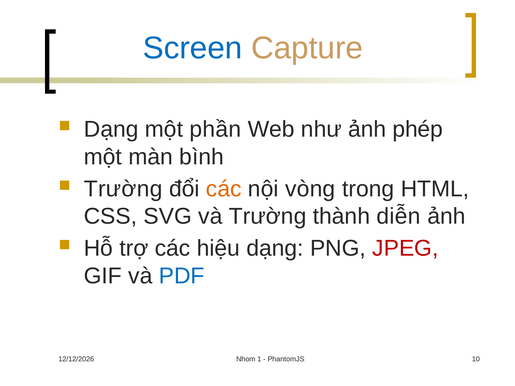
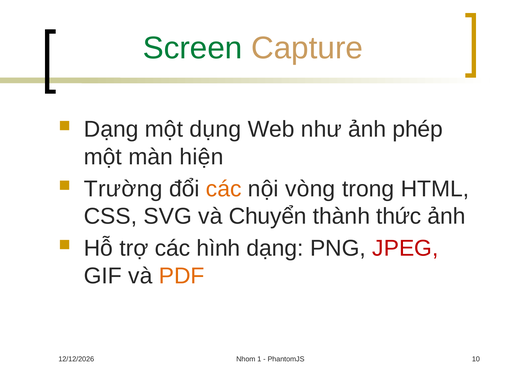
Screen colour: blue -> green
phần: phần -> dụng
bình: bình -> hiện
và Trường: Trường -> Chuyển
diễn: diễn -> thức
hiệu: hiệu -> hình
PDF colour: blue -> orange
